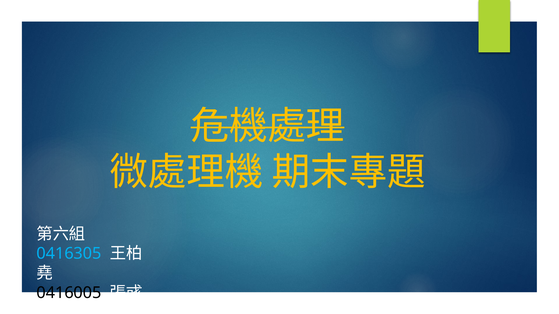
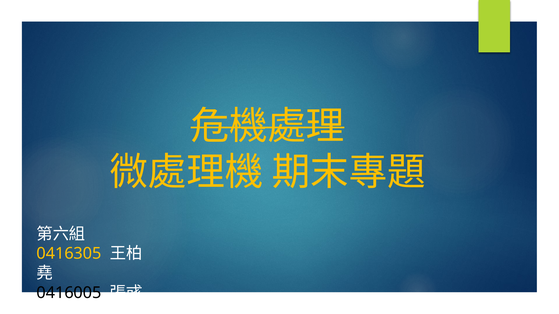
0416305 colour: light blue -> yellow
